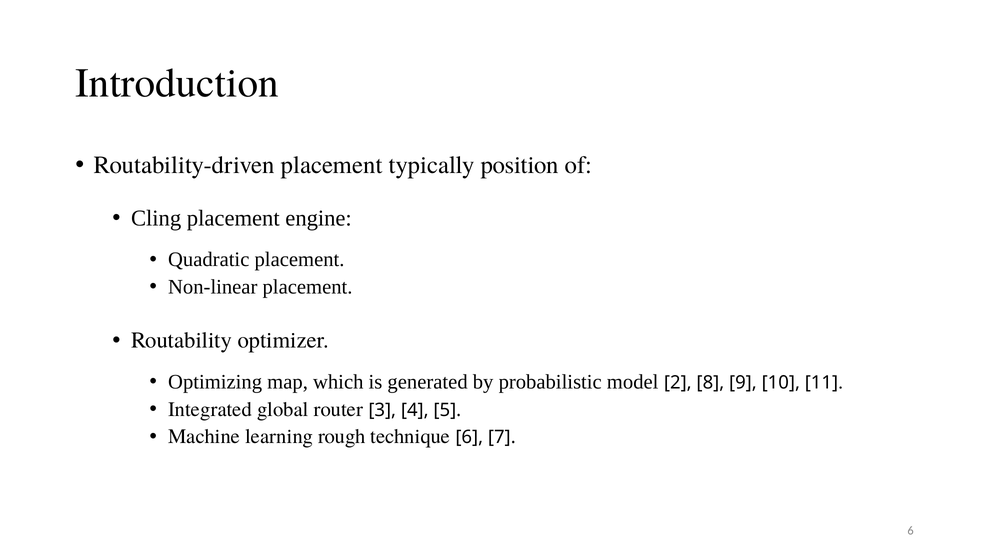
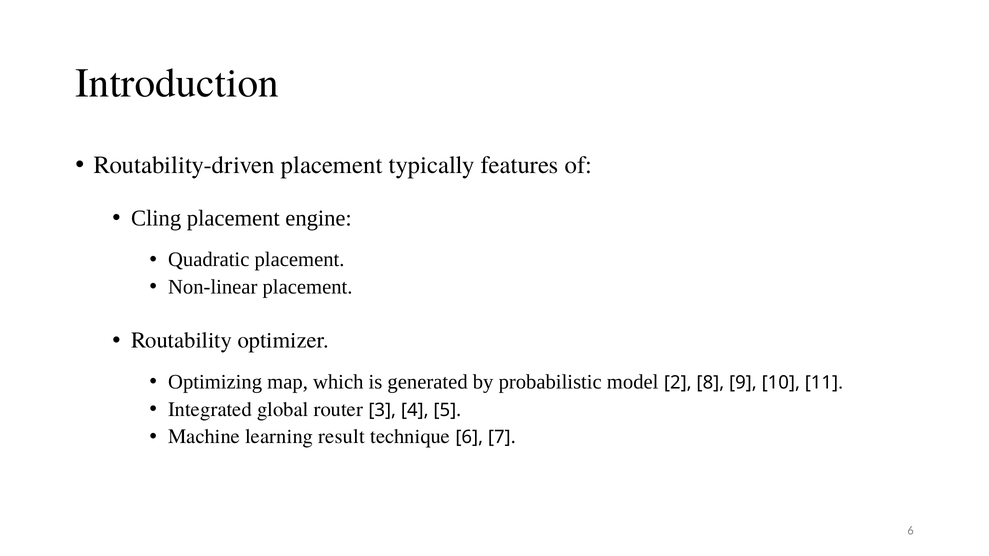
position: position -> features
rough: rough -> result
